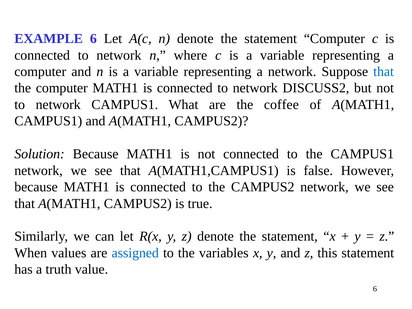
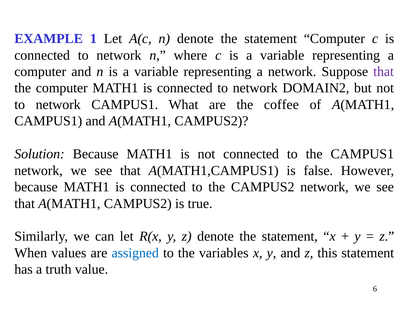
EXAMPLE 6: 6 -> 1
that at (384, 72) colour: blue -> purple
DISCUSS2: DISCUSS2 -> DOMAIN2
